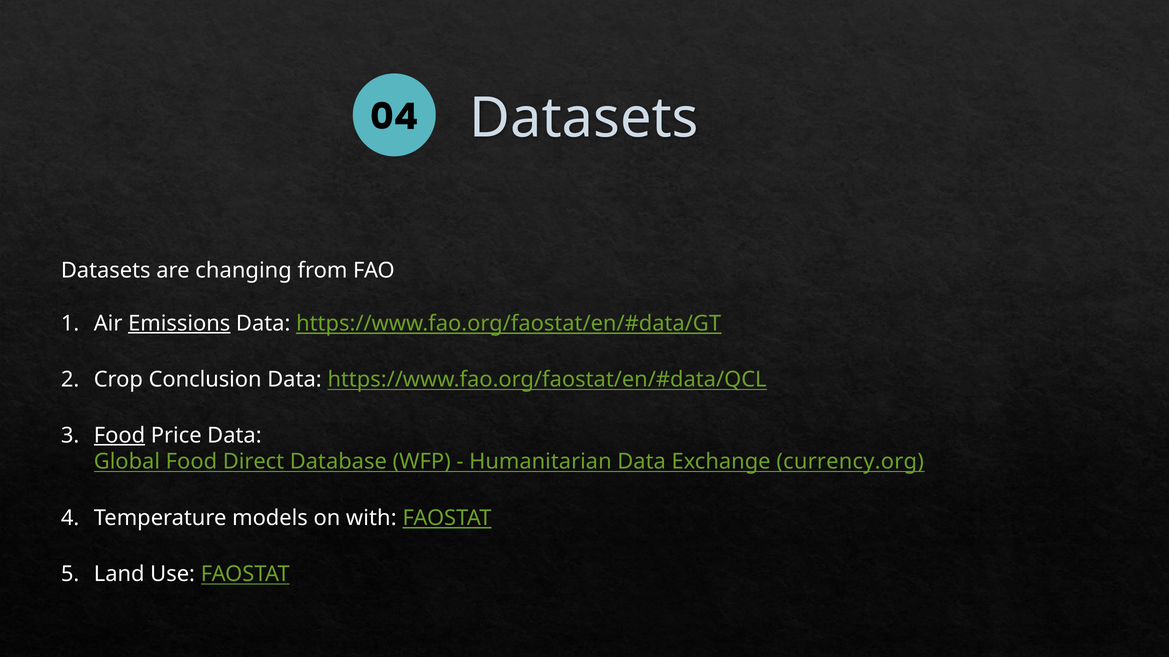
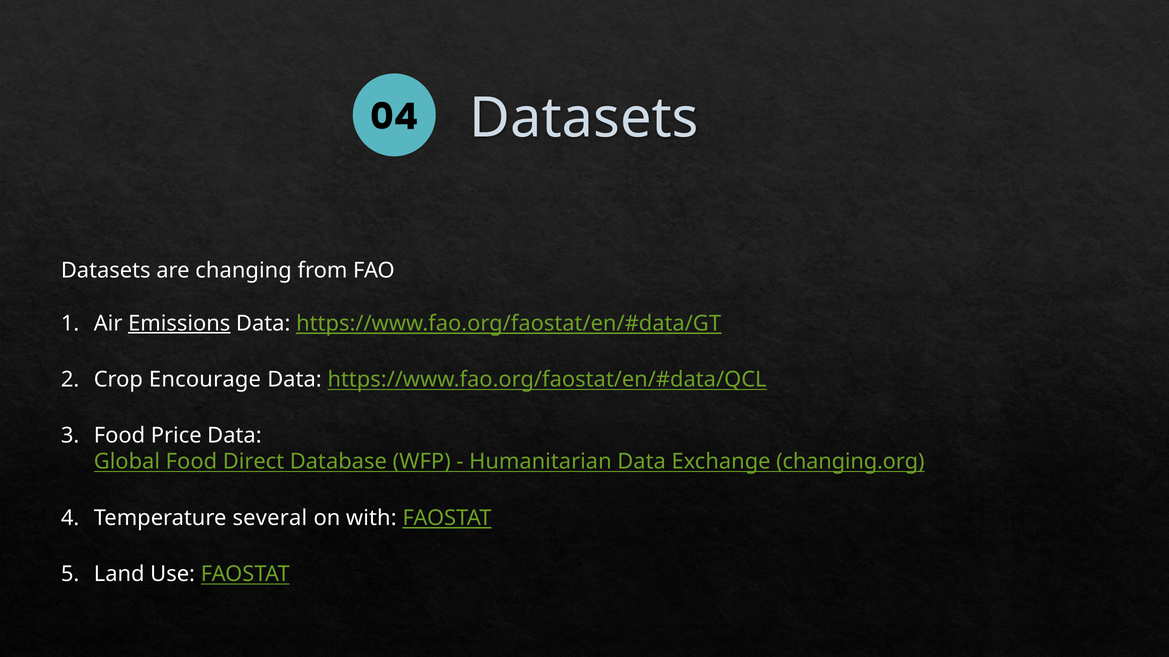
Conclusion: Conclusion -> Encourage
Food at (119, 436) underline: present -> none
currency.org: currency.org -> changing.org
models: models -> several
